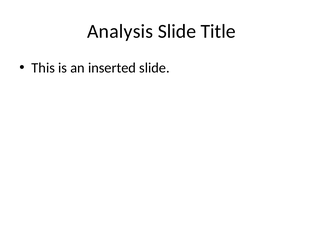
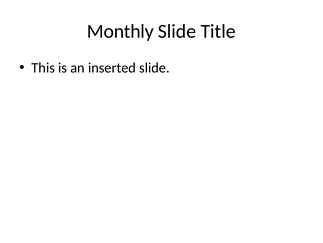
Analysis: Analysis -> Monthly
